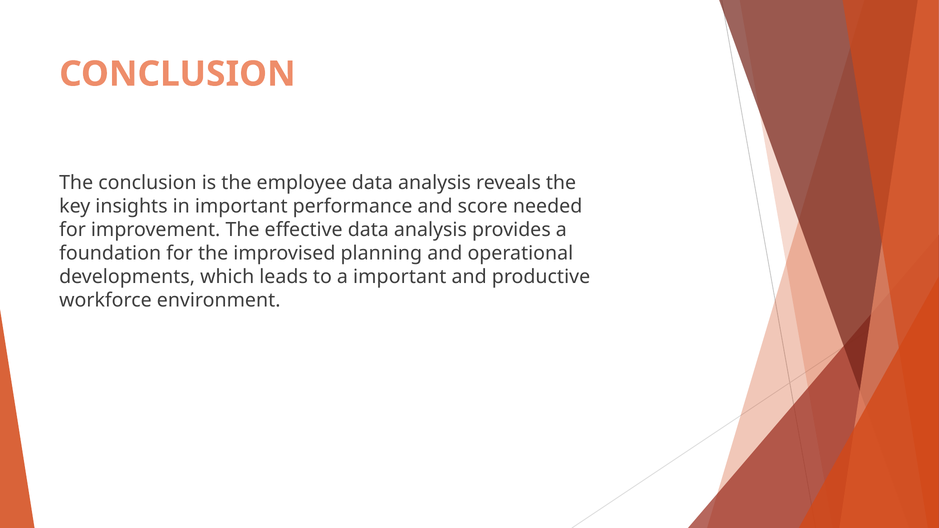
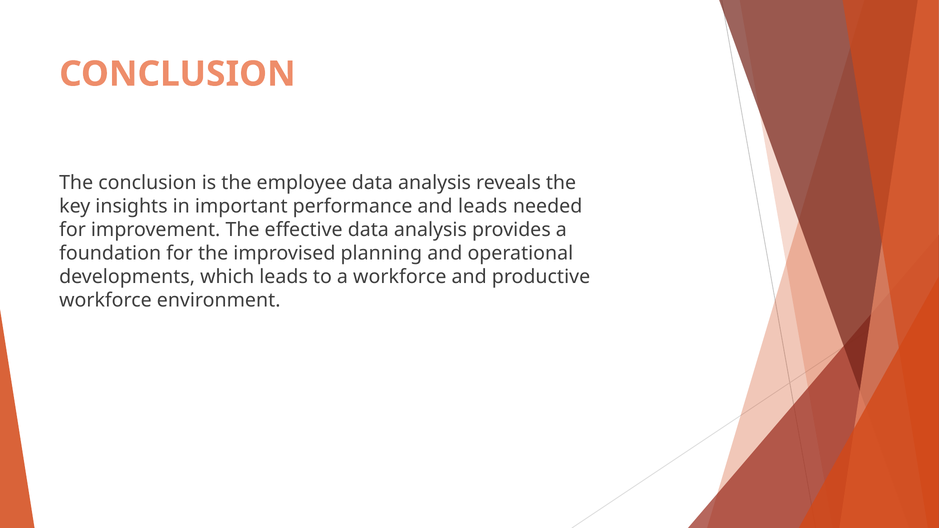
and score: score -> leads
a important: important -> workforce
